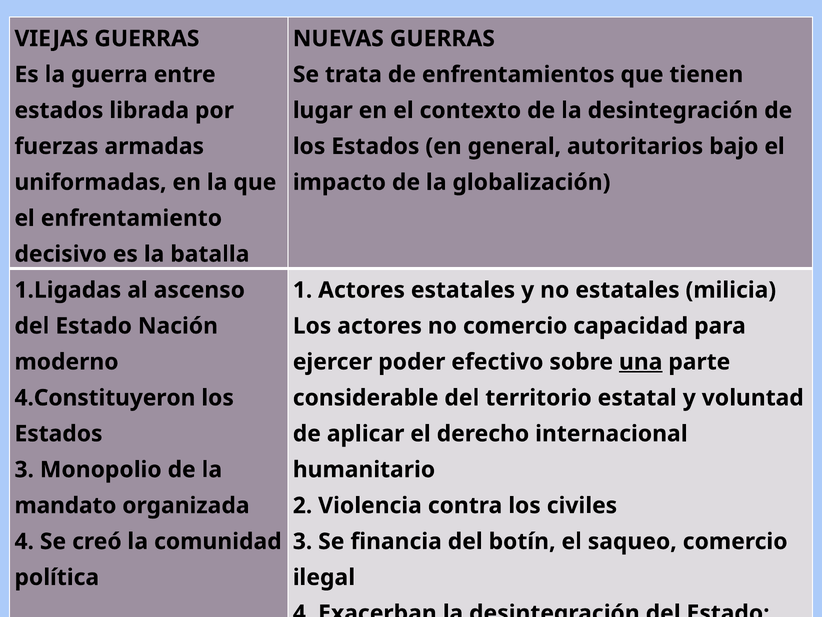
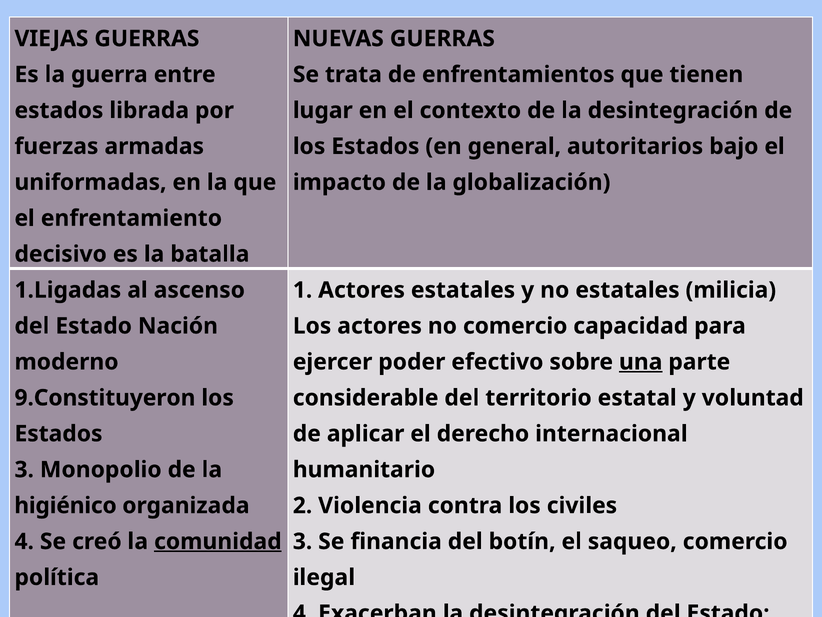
4.Constituyeron: 4.Constituyeron -> 9.Constituyeron
mandato: mandato -> higiénico
comunidad underline: none -> present
